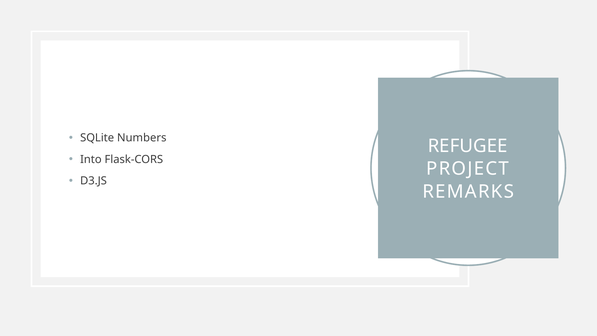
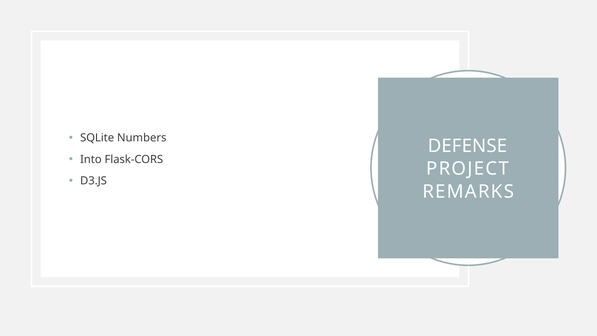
REFUGEE: REFUGEE -> DEFENSE
